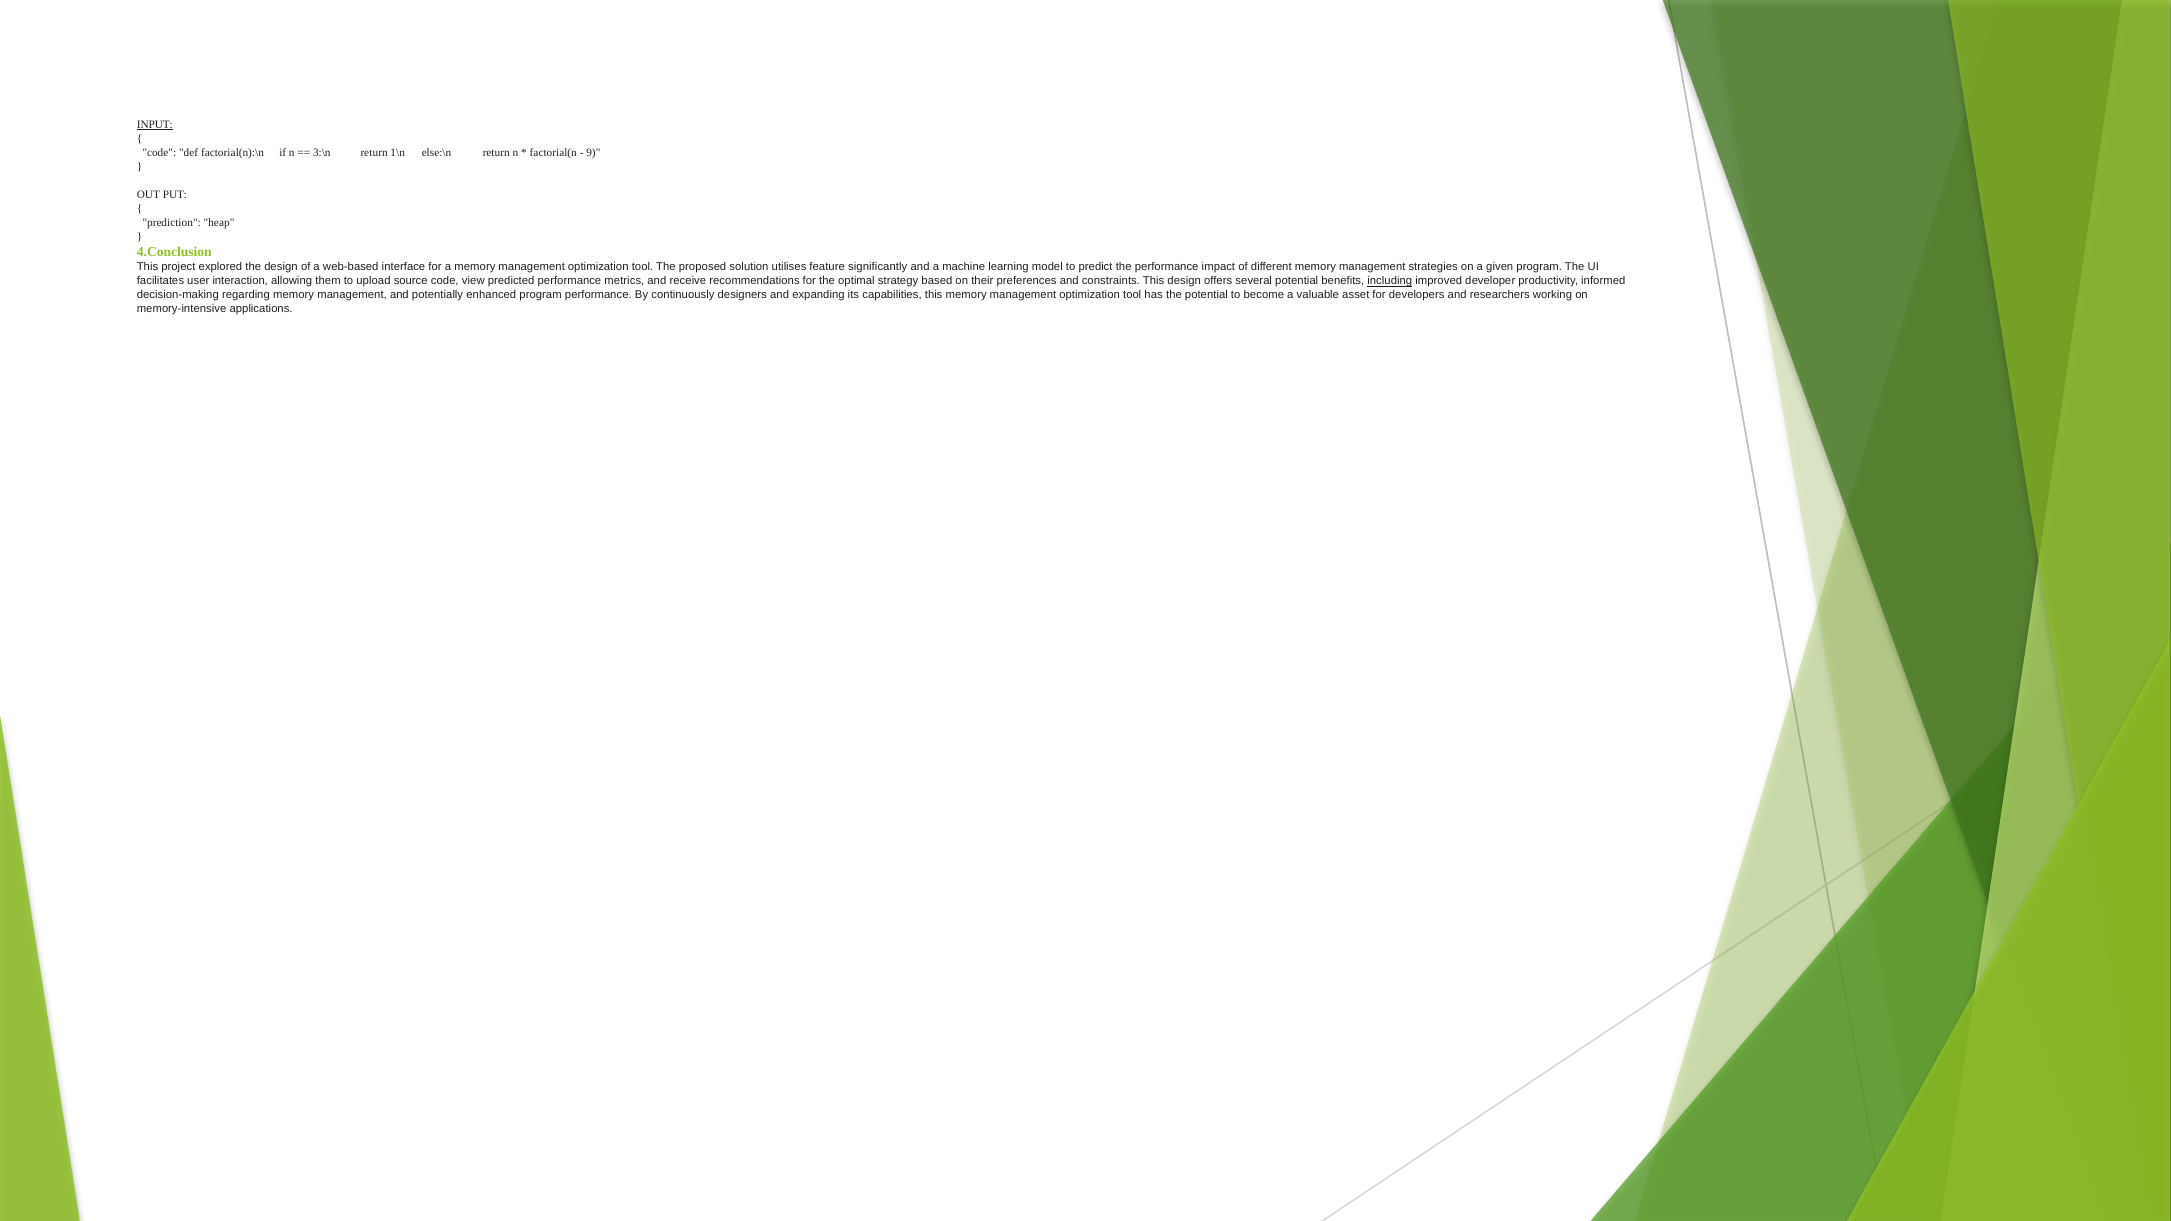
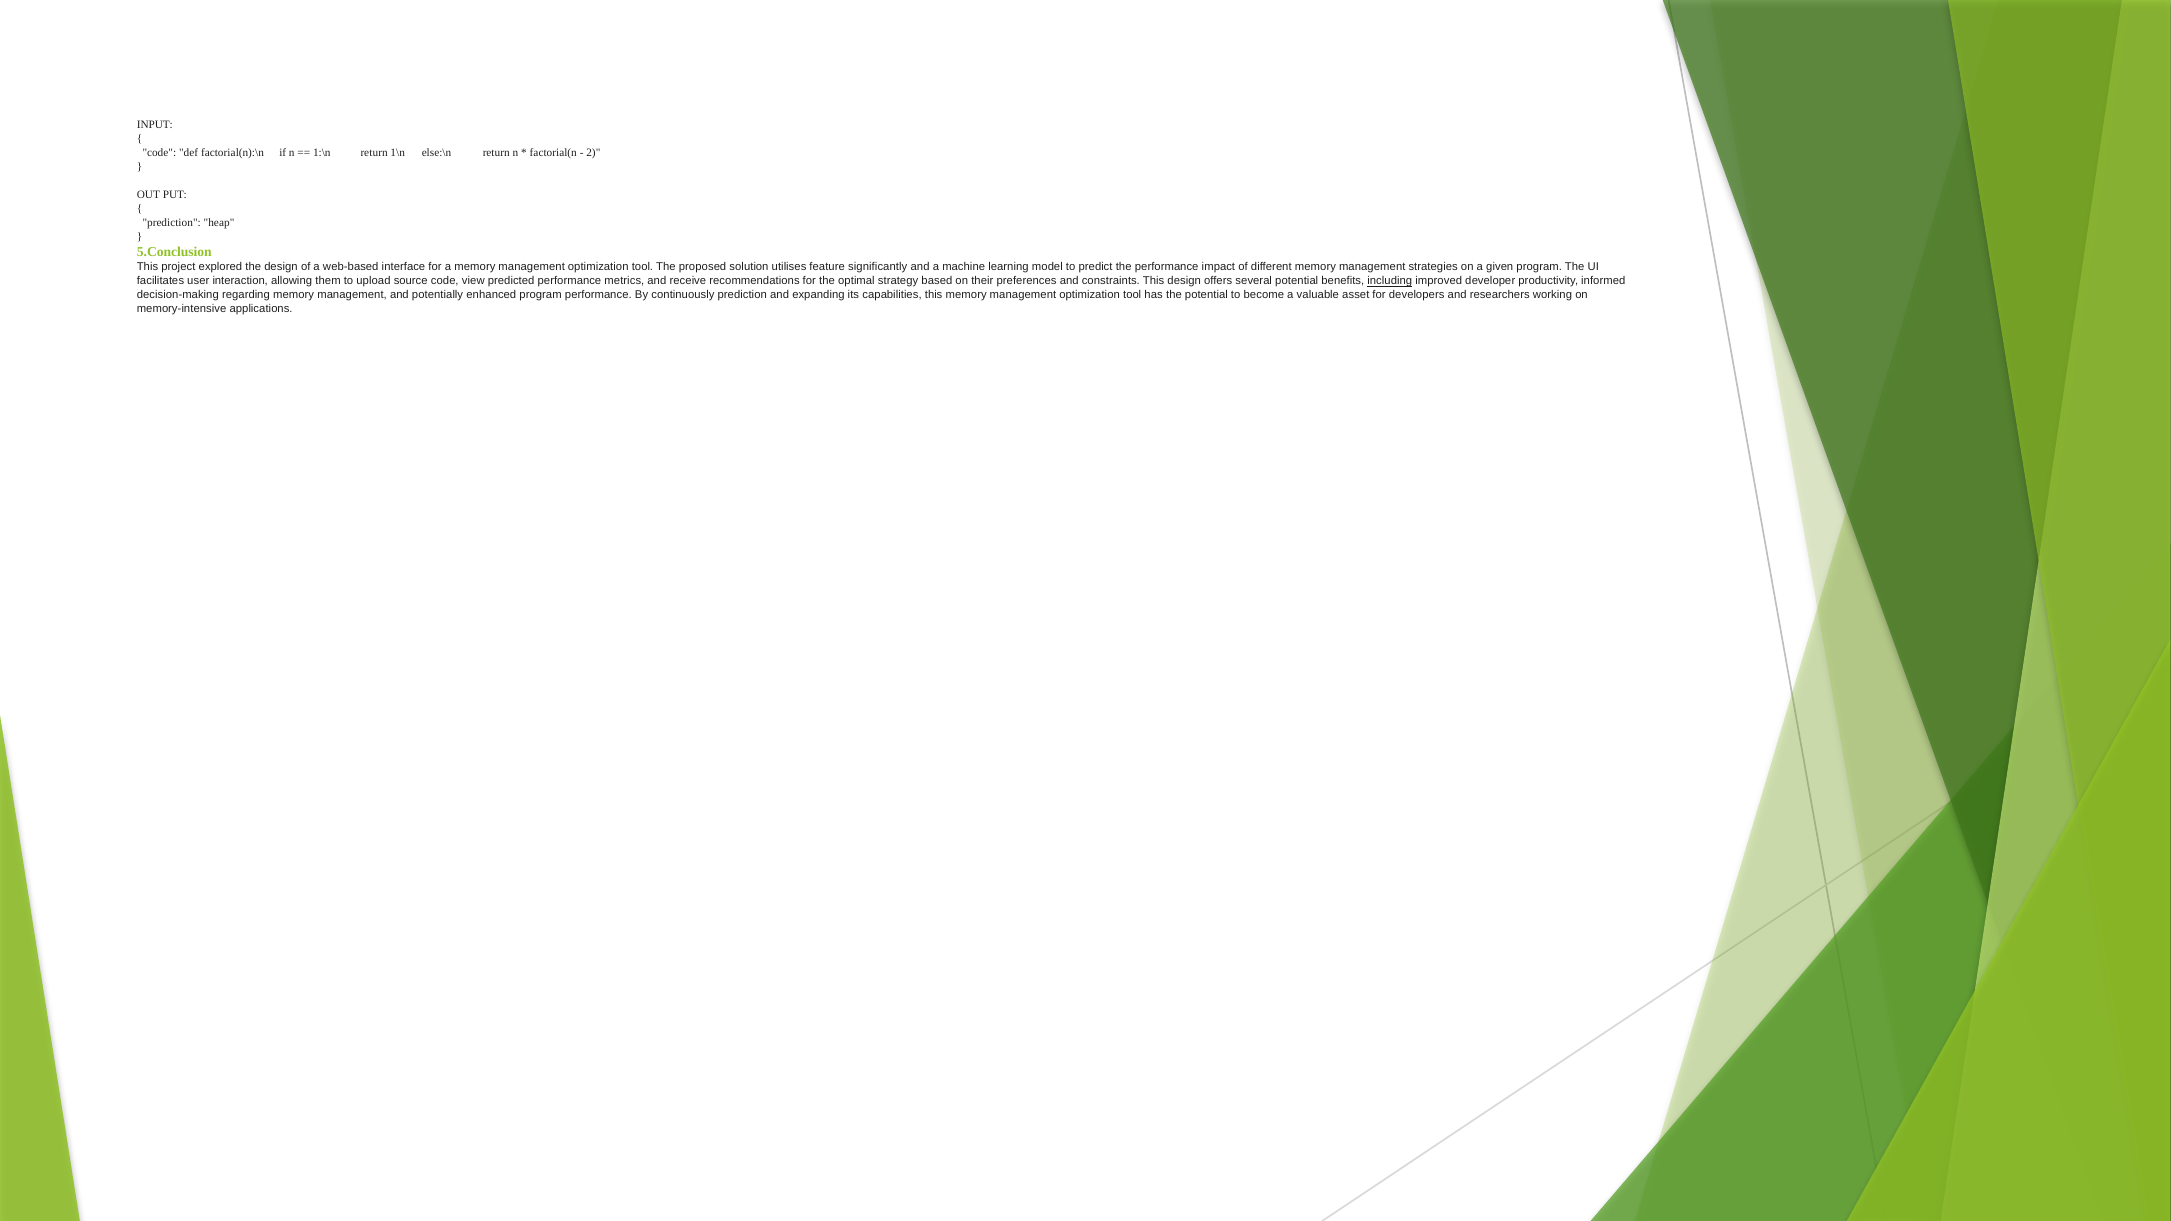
INPUT underline: present -> none
3:\n: 3:\n -> 1:\n
9: 9 -> 2
4.Conclusion: 4.Conclusion -> 5.Conclusion
continuously designers: designers -> prediction
